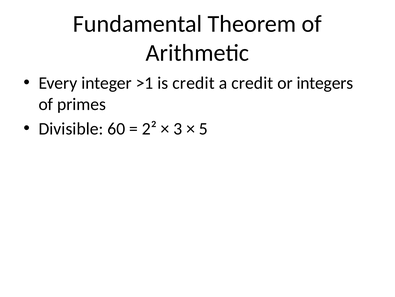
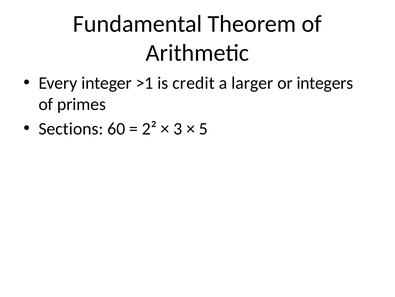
a credit: credit -> larger
Divisible: Divisible -> Sections
